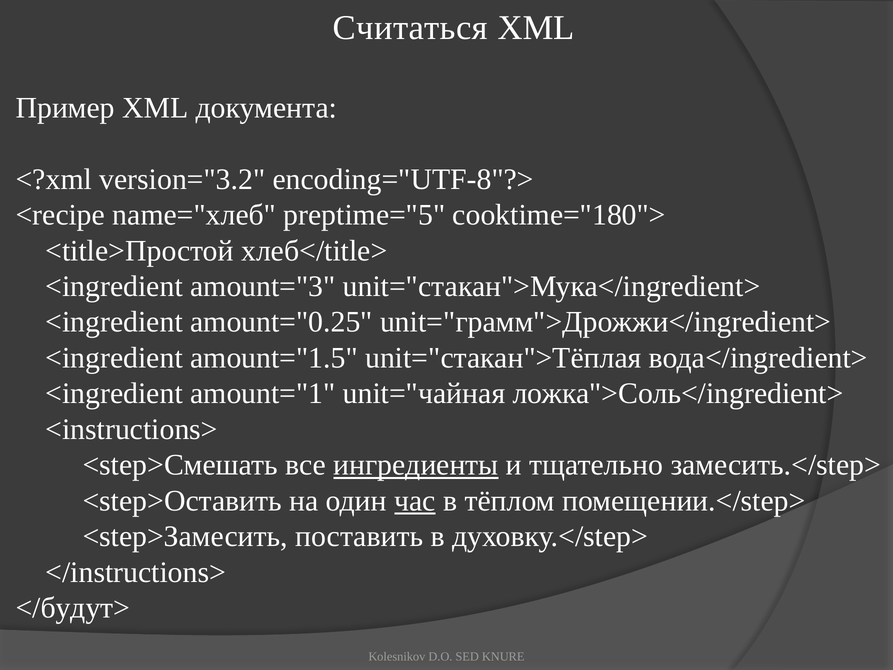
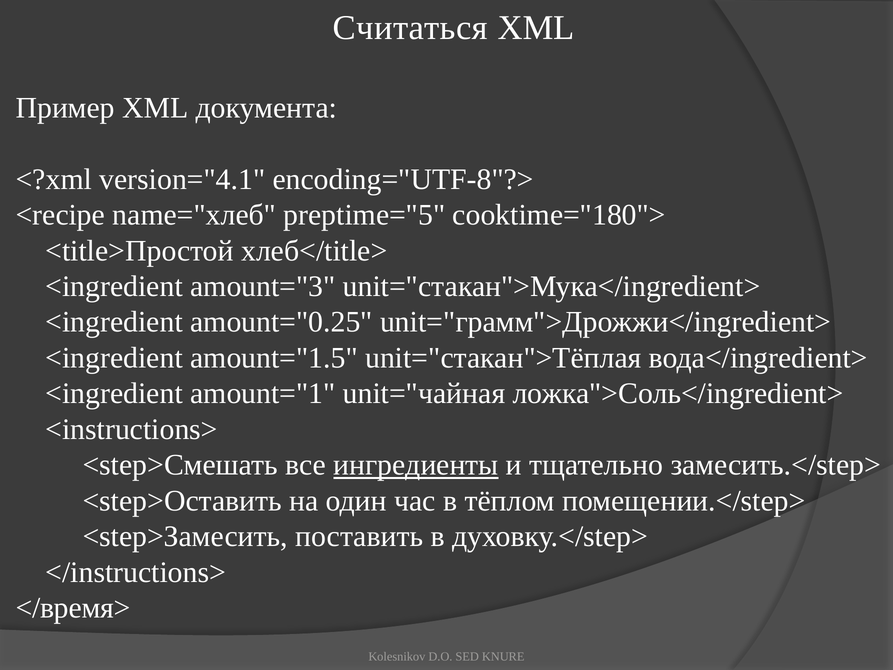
version="3.2: version="3.2 -> version="4.1
час underline: present -> none
</будут>: </будут> -> </время>
